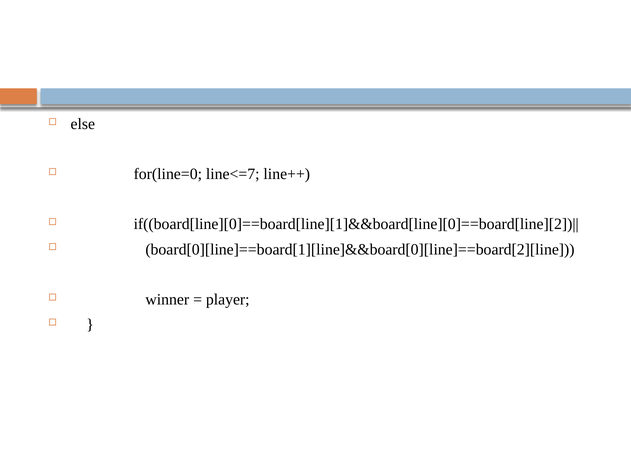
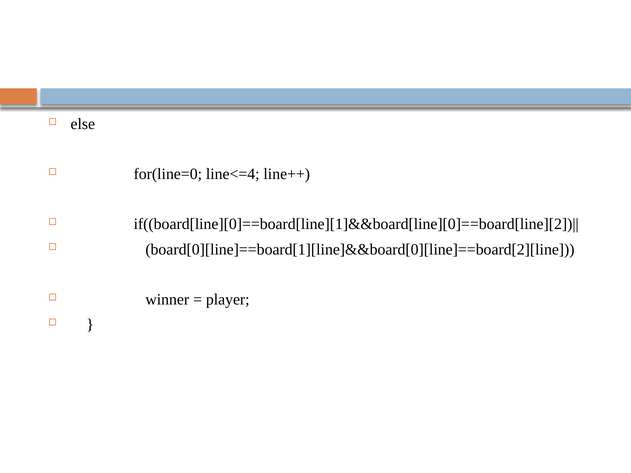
line<=7: line<=7 -> line<=4
